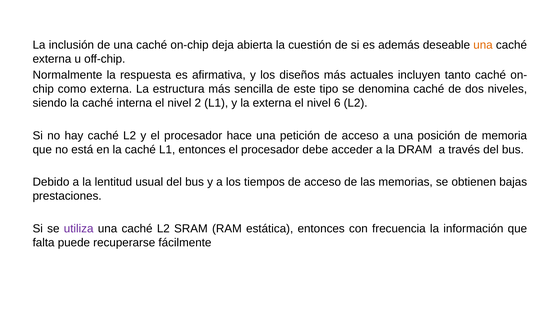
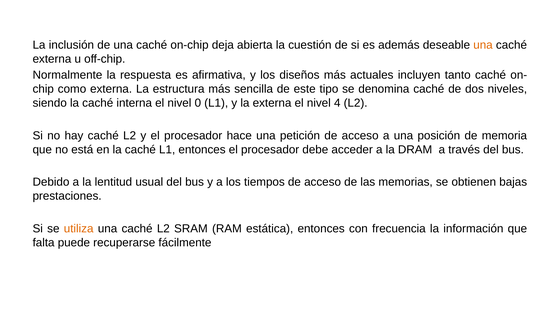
2: 2 -> 0
6: 6 -> 4
utiliza colour: purple -> orange
